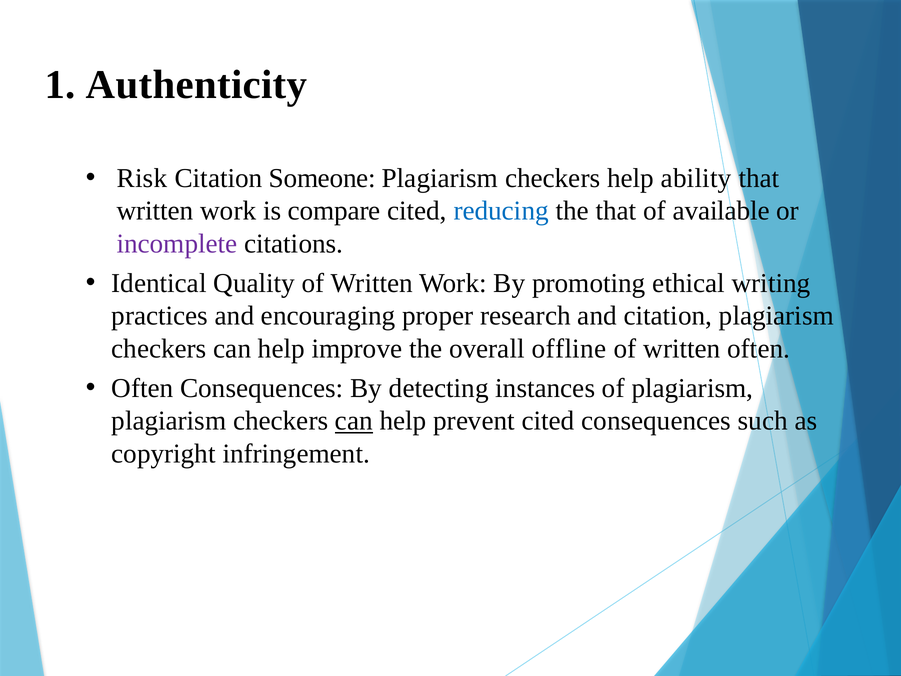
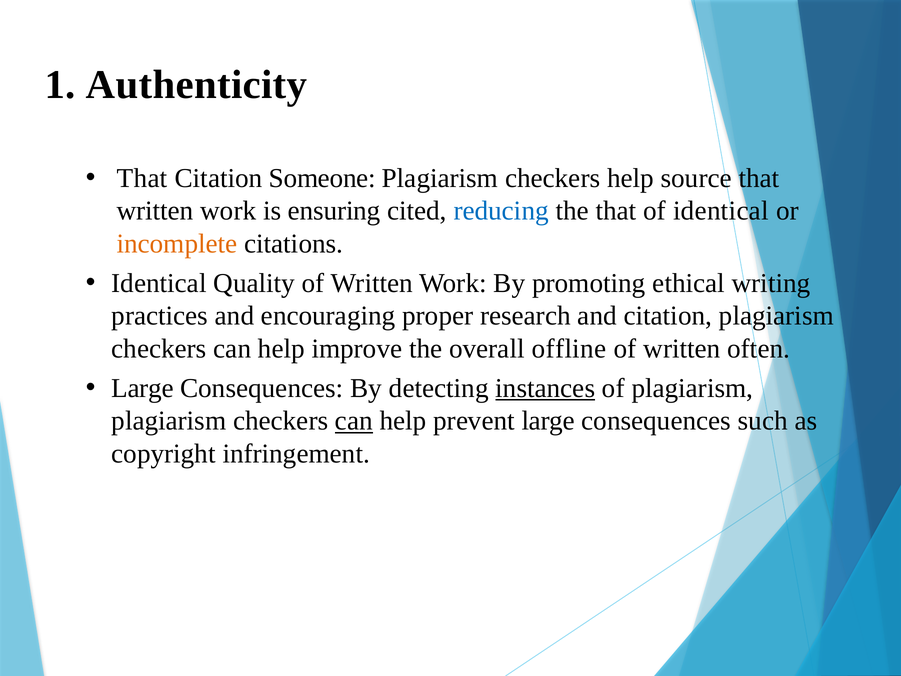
Risk at (142, 178): Risk -> That
ability: ability -> source
compare: compare -> ensuring
of available: available -> identical
incomplete colour: purple -> orange
Often at (142, 388): Often -> Large
instances underline: none -> present
prevent cited: cited -> large
